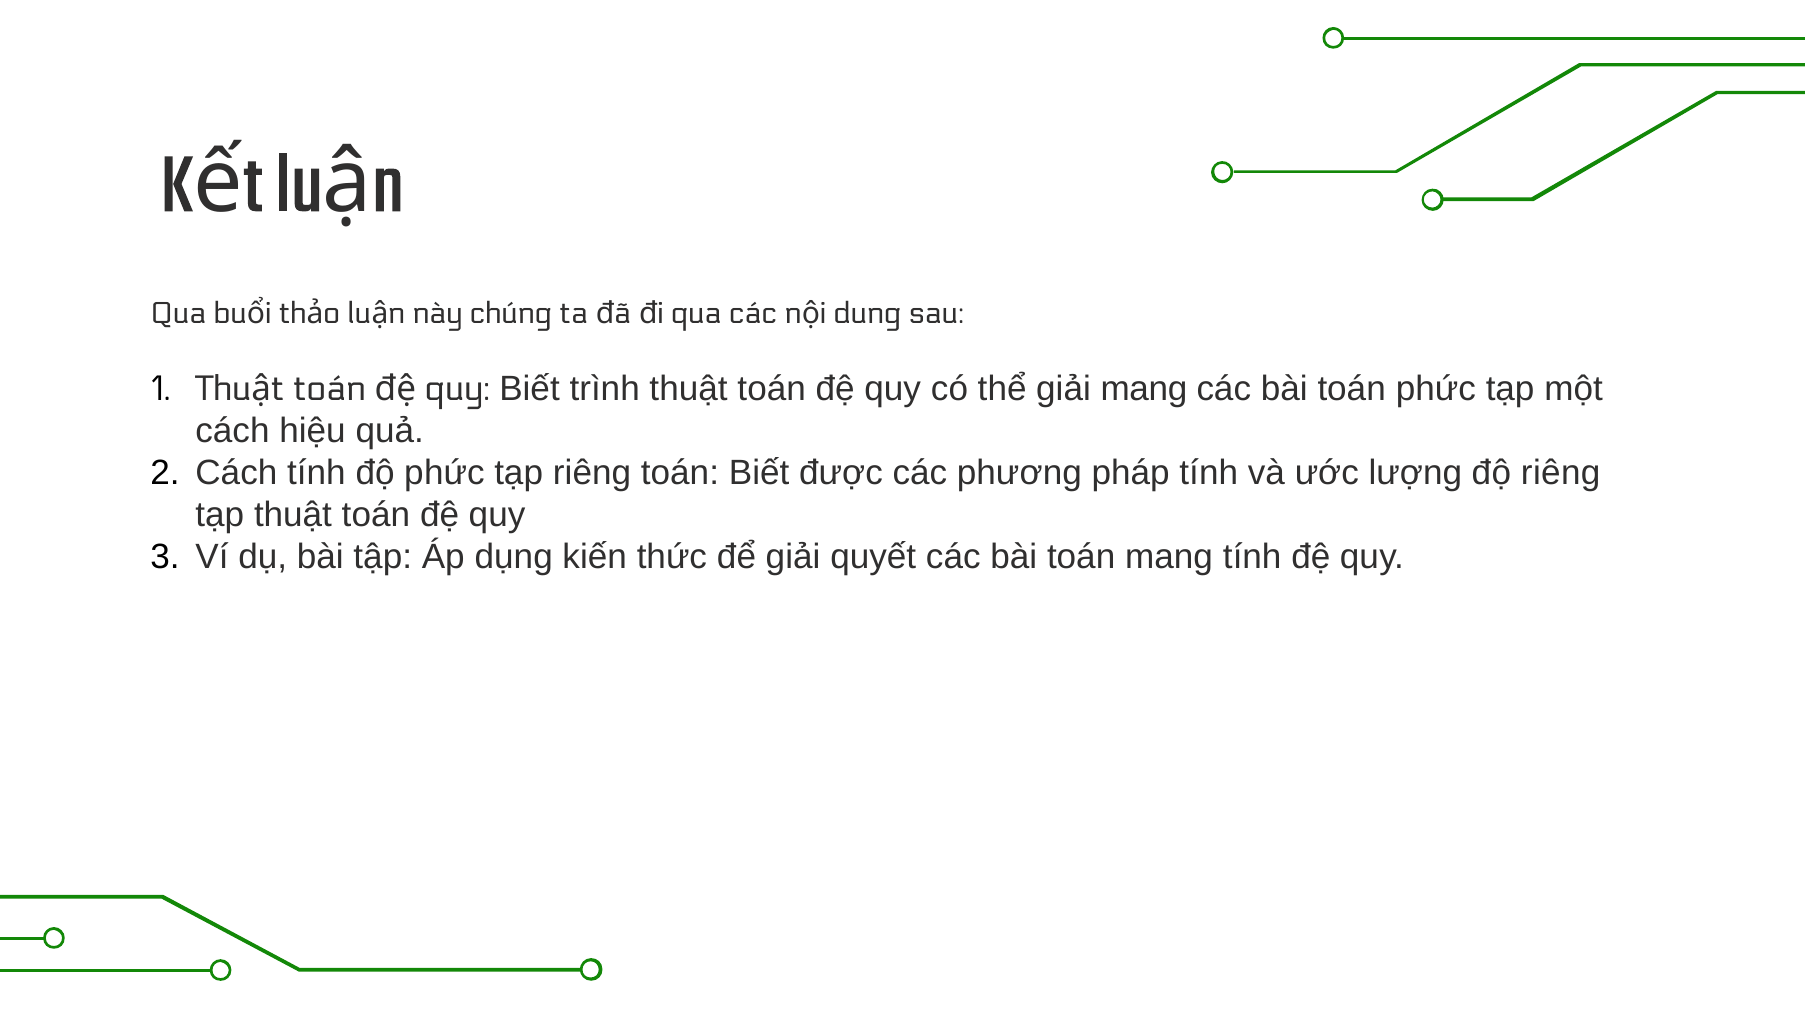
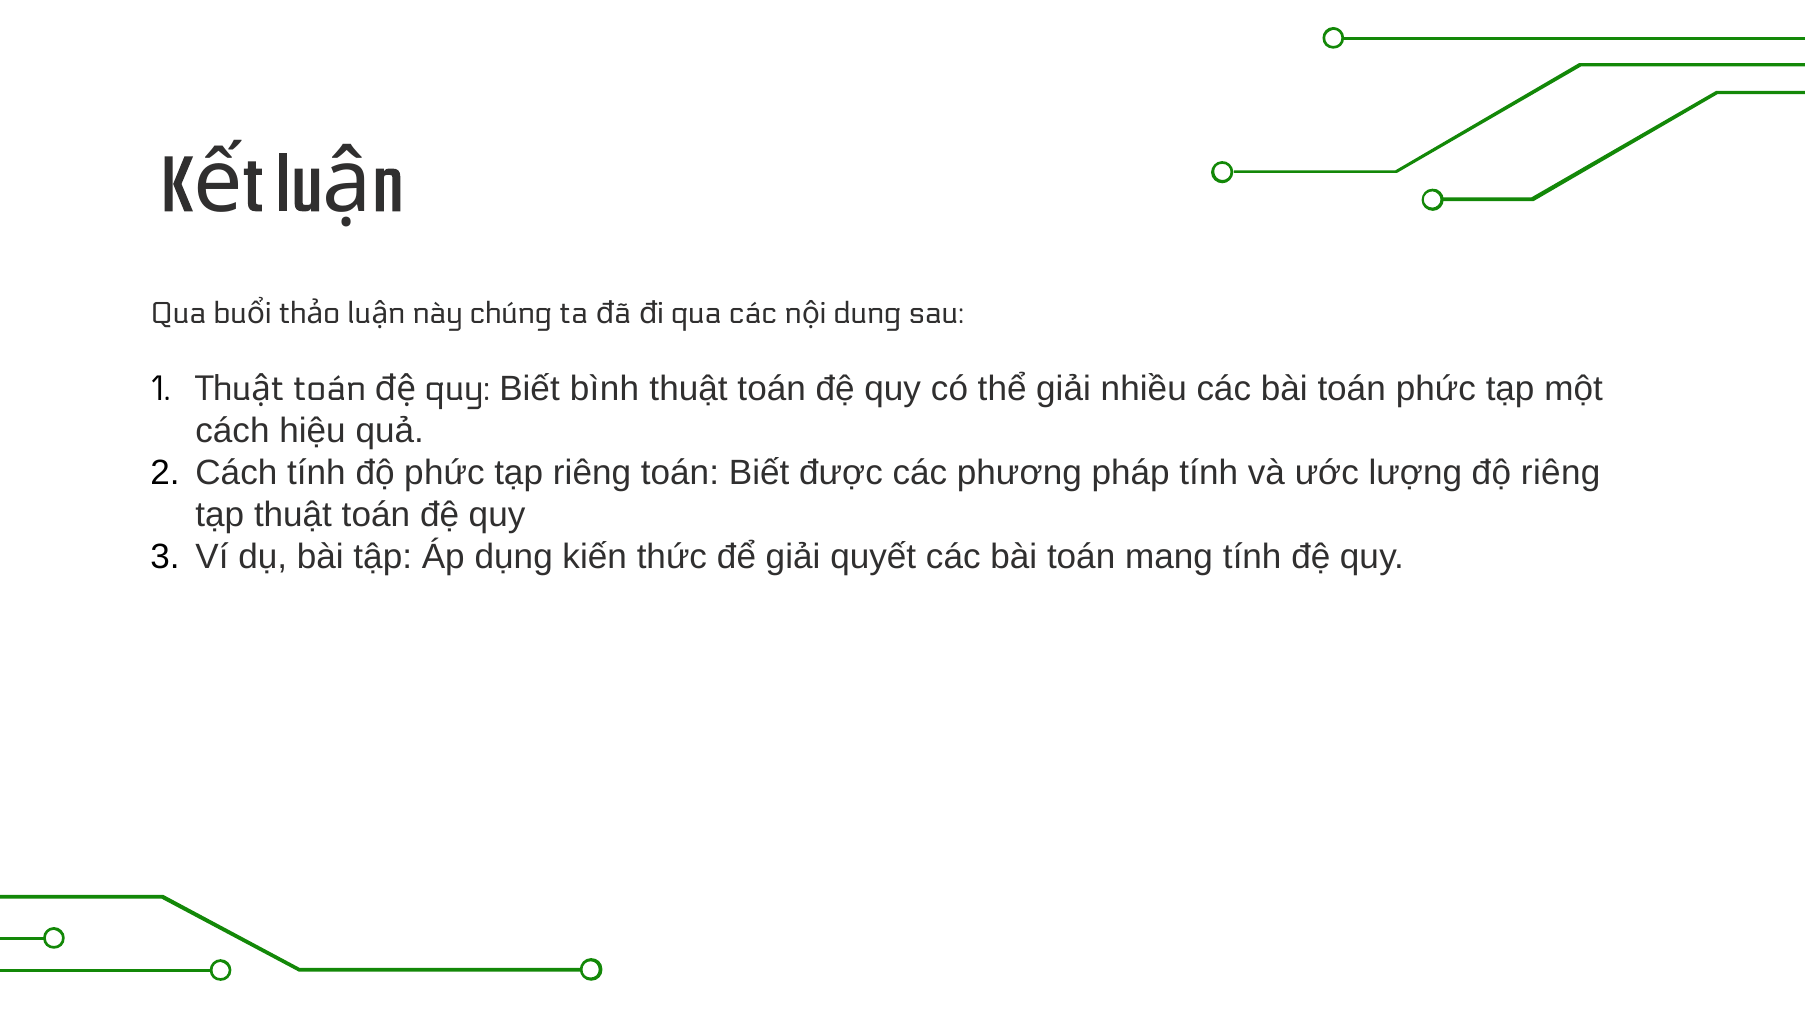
trình: trình -> bình
giải mang: mang -> nhiều
